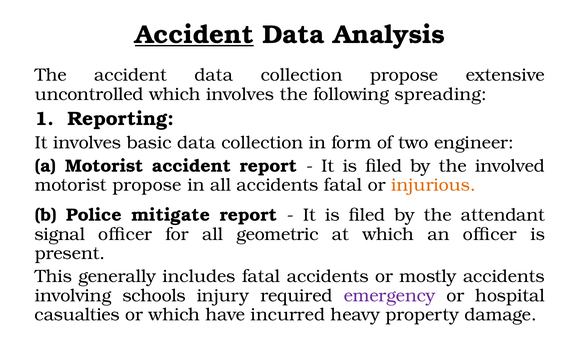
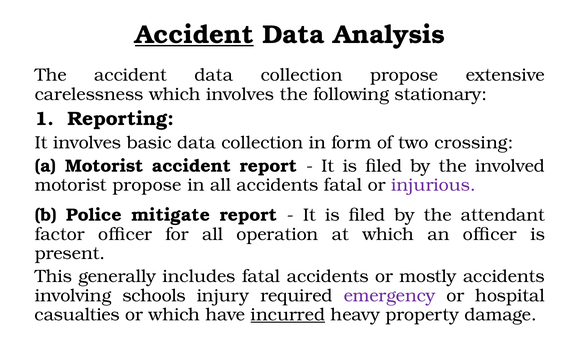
uncontrolled: uncontrolled -> carelessness
spreading: spreading -> stationary
engineer: engineer -> crossing
injurious colour: orange -> purple
signal: signal -> factor
geometric: geometric -> operation
incurred underline: none -> present
